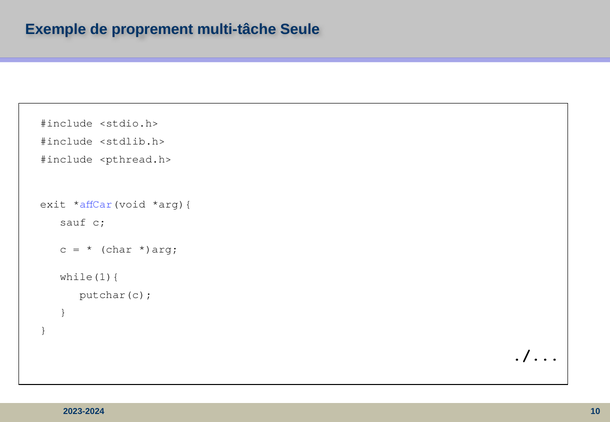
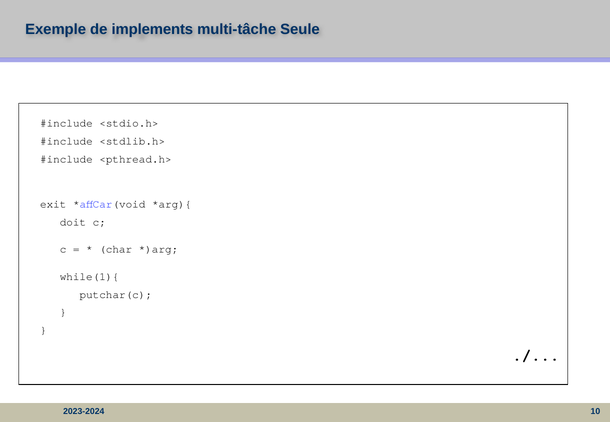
proprement: proprement -> implements
sauf: sauf -> doit
